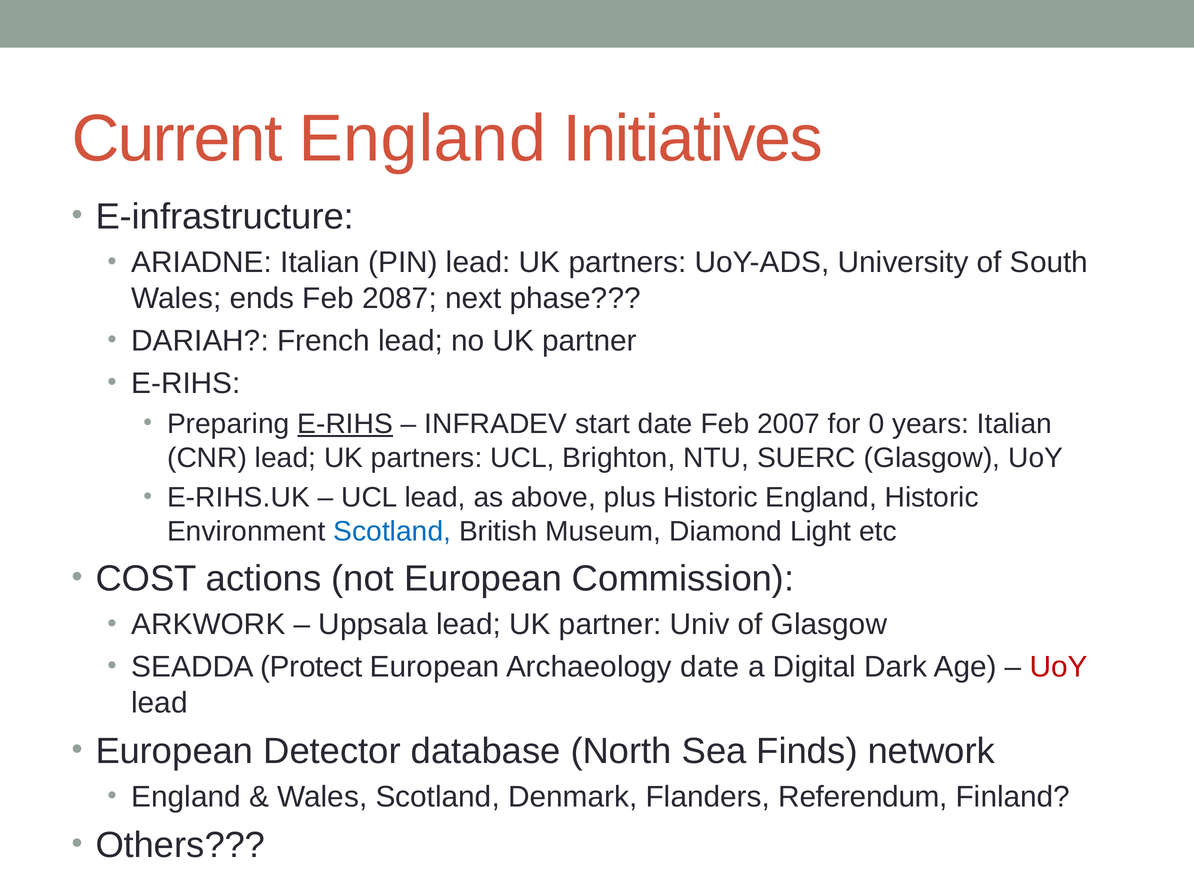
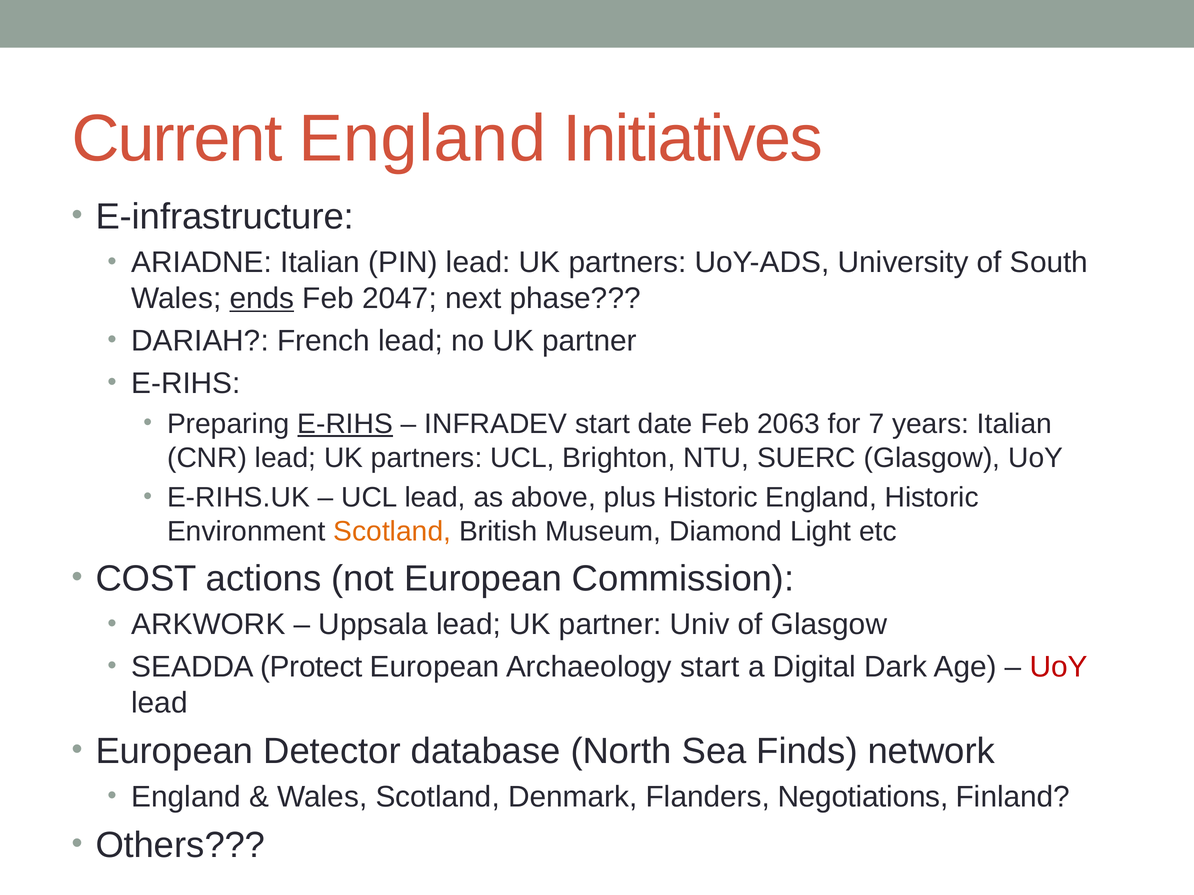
ends underline: none -> present
2087: 2087 -> 2047
2007: 2007 -> 2063
0: 0 -> 7
Scotland at (392, 532) colour: blue -> orange
Archaeology date: date -> start
Referendum: Referendum -> Negotiations
